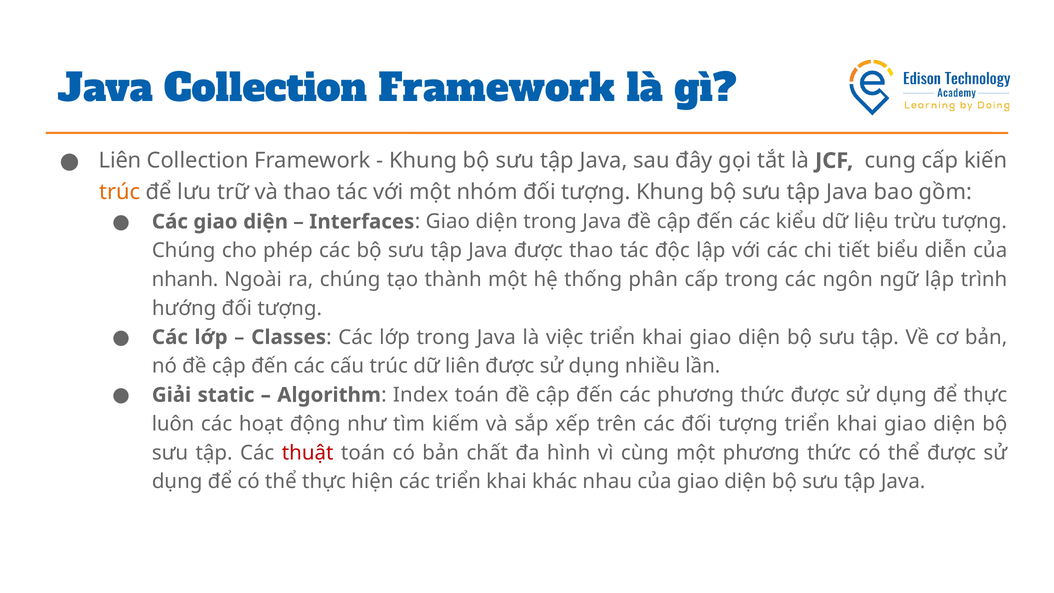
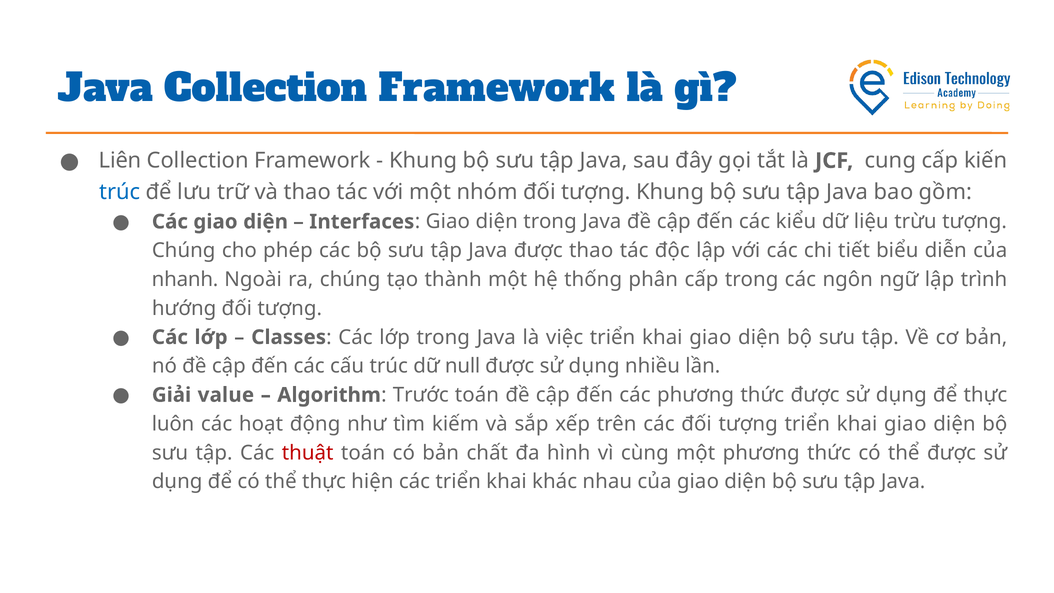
trúc at (120, 192) colour: orange -> blue
dữ liên: liên -> null
static: static -> value
Index: Index -> Trước
